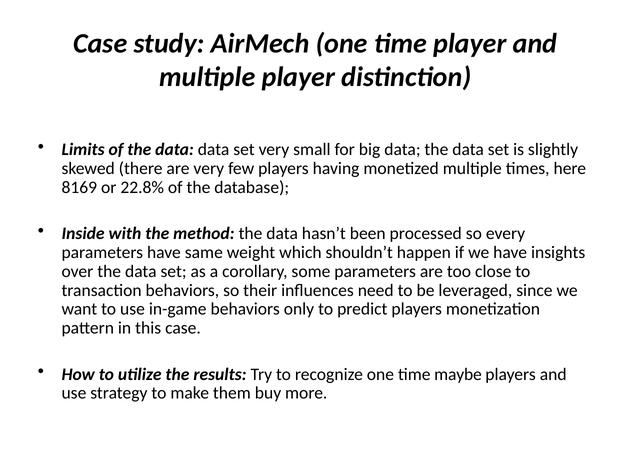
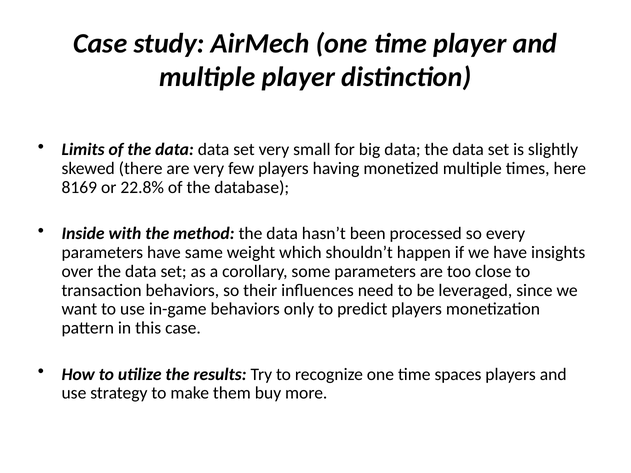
maybe: maybe -> spaces
